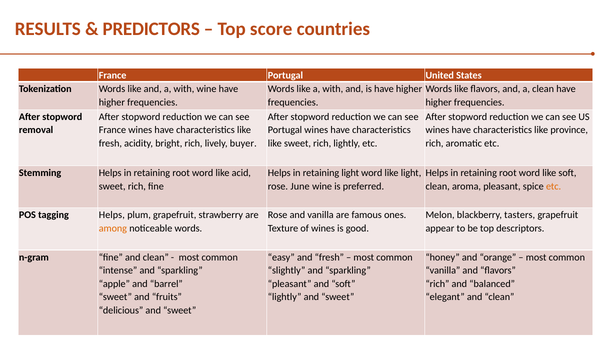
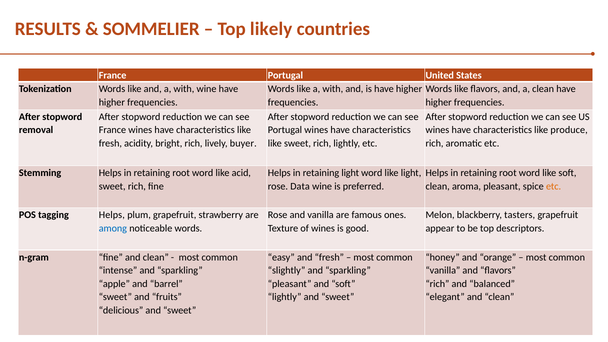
PREDICTORS: PREDICTORS -> SOMMELIER
score: score -> likely
province: province -> produce
June: June -> Data
among colour: orange -> blue
